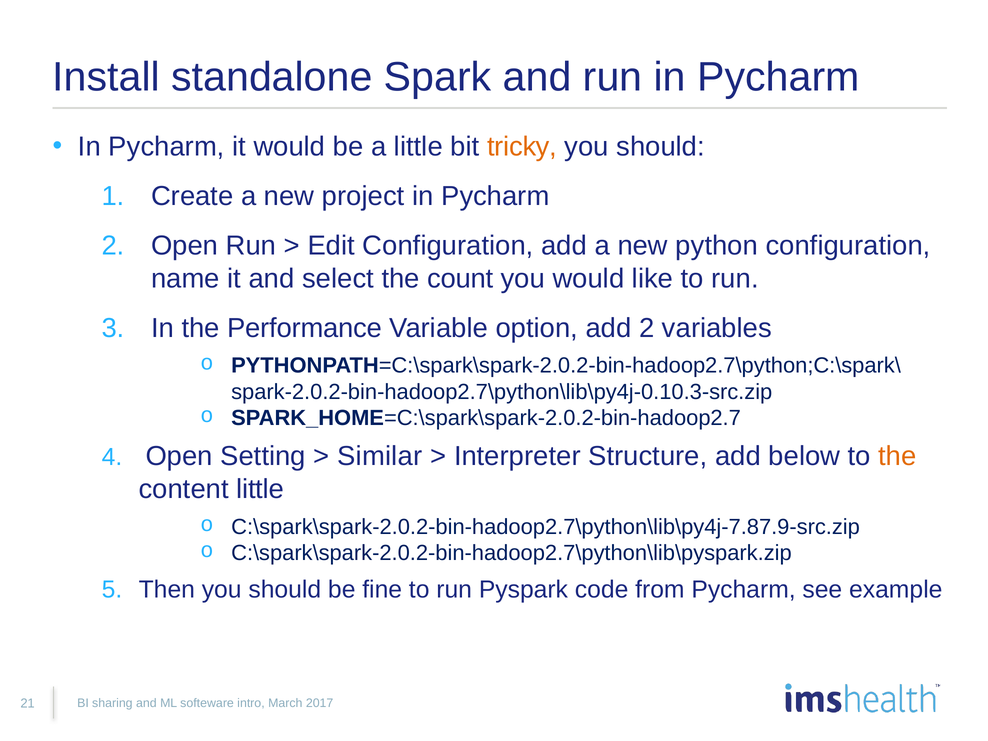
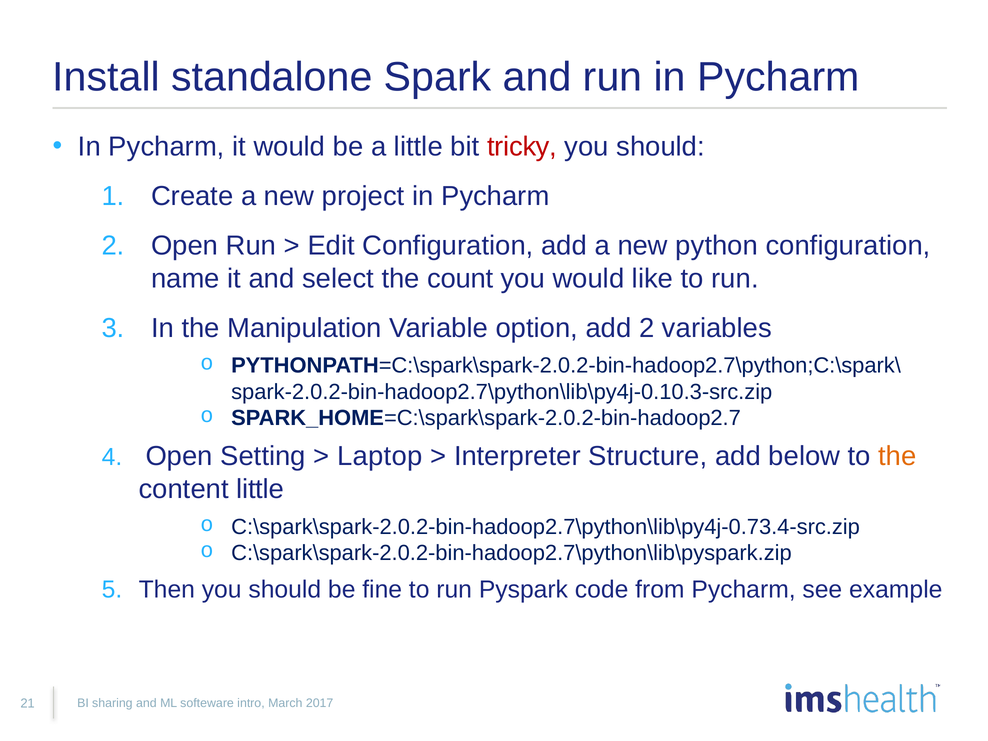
tricky colour: orange -> red
Performance: Performance -> Manipulation
Similar: Similar -> Laptop
C:\spark\spark-2.0.2-bin-hadoop2.7\python\lib\py4j-7.87.9-src.zip: C:\spark\spark-2.0.2-bin-hadoop2.7\python\lib\py4j-7.87.9-src.zip -> C:\spark\spark-2.0.2-bin-hadoop2.7\python\lib\py4j-0.73.4-src.zip
